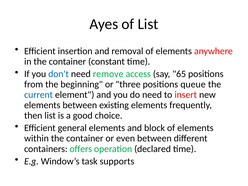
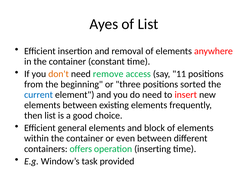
don't colour: blue -> orange
65: 65 -> 11
queue: queue -> sorted
declared: declared -> inserting
supports: supports -> provided
